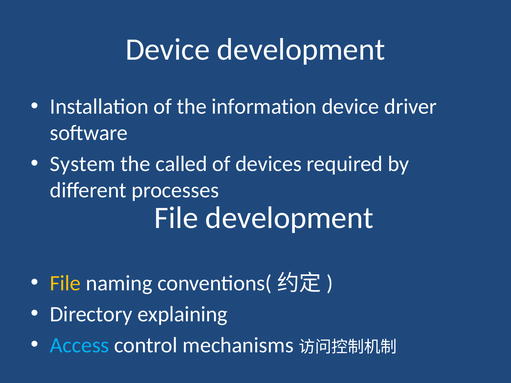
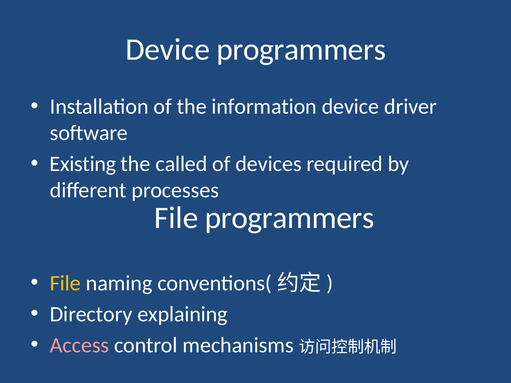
Device development: development -> programmers
System: System -> Existing
File development: development -> programmers
Access colour: light blue -> pink
